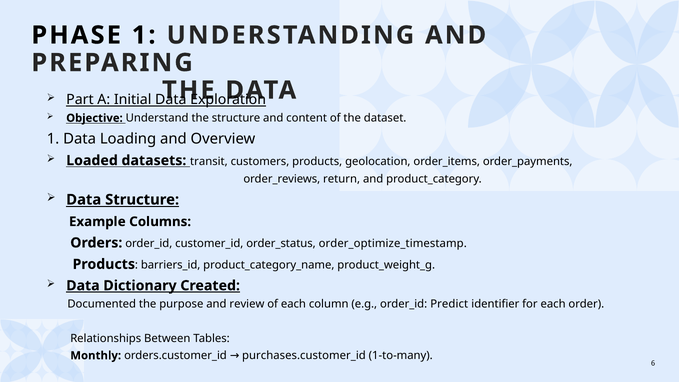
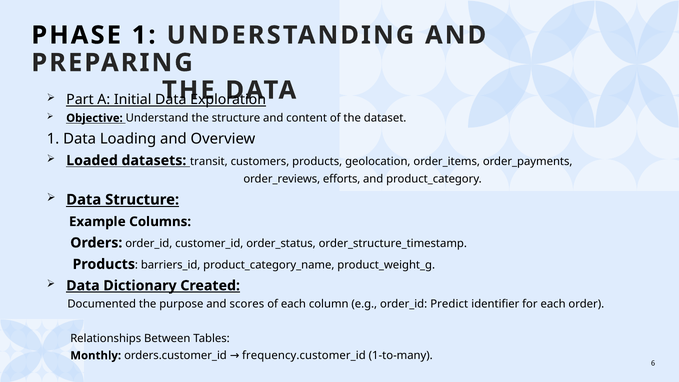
return: return -> efforts
order_optimize_timestamp: order_optimize_timestamp -> order_structure_timestamp
review: review -> scores
purchases.customer_id: purchases.customer_id -> frequency.customer_id
